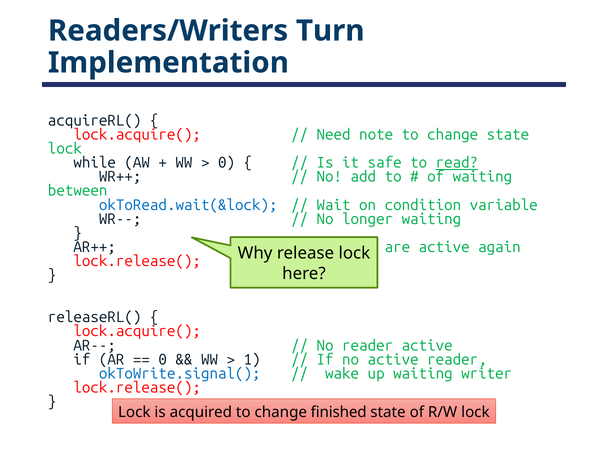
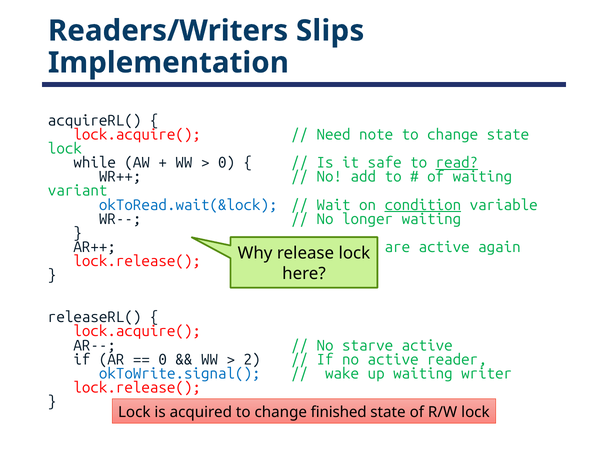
Turn: Turn -> Slips
between: between -> variant
condition underline: none -> present
No reader: reader -> starve
1: 1 -> 2
